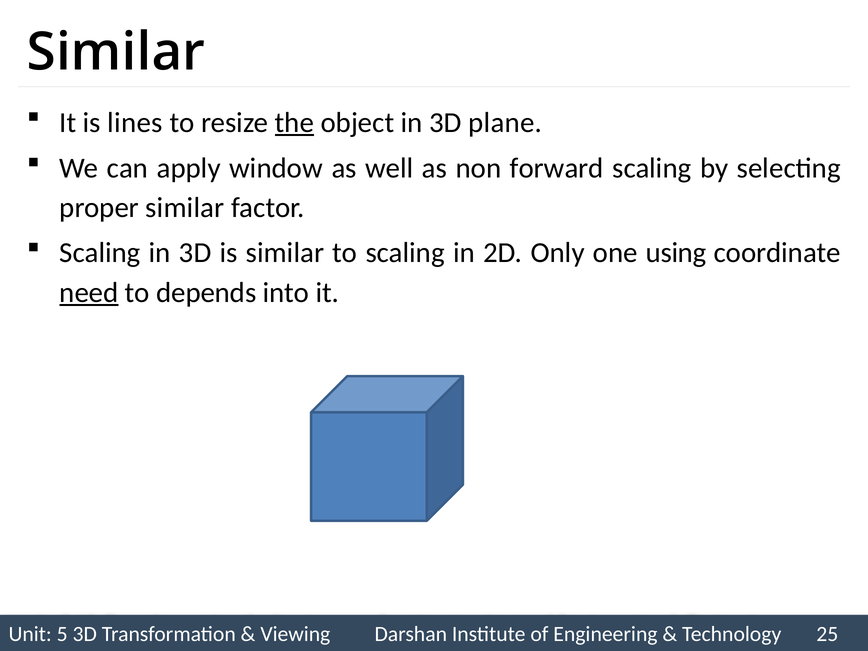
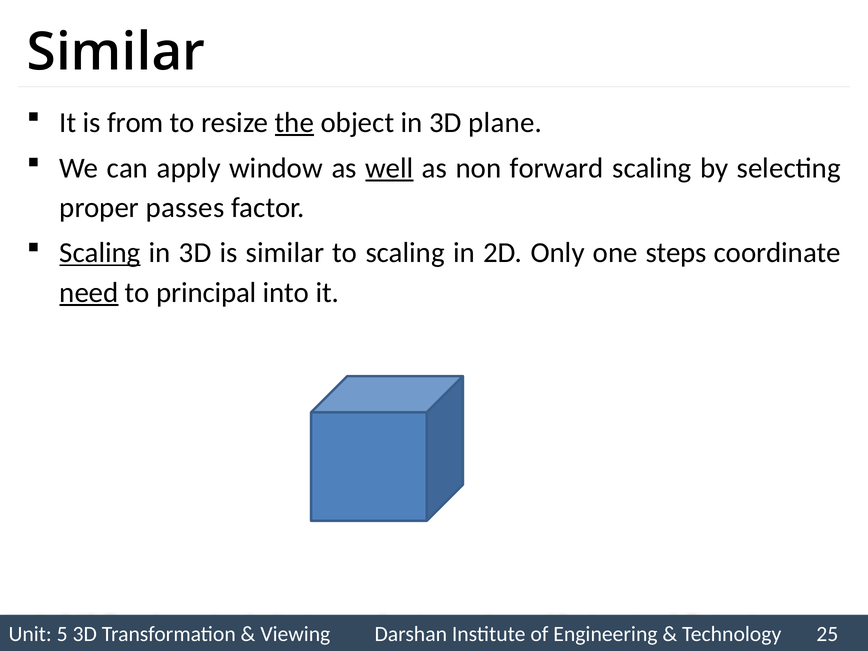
lines: lines -> from
well underline: none -> present
proper similar: similar -> passes
Scaling at (100, 253) underline: none -> present
using: using -> steps
depends: depends -> principal
